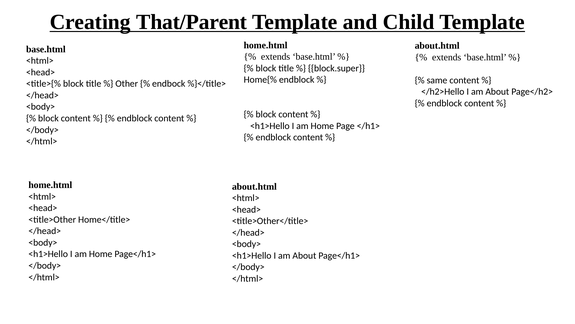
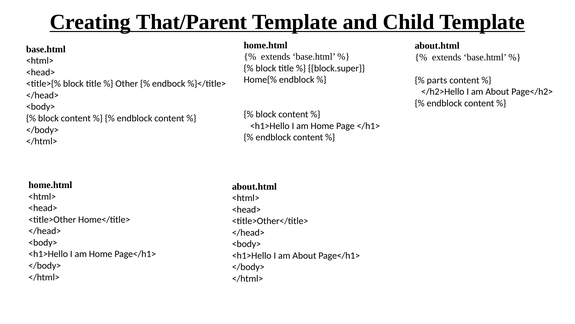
same: same -> parts
